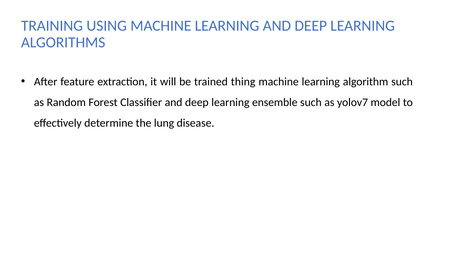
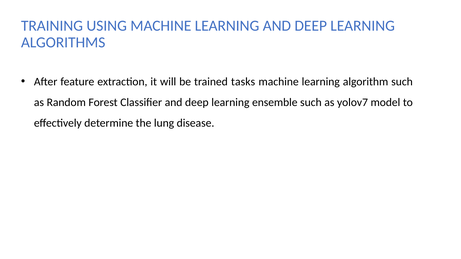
thing: thing -> tasks
